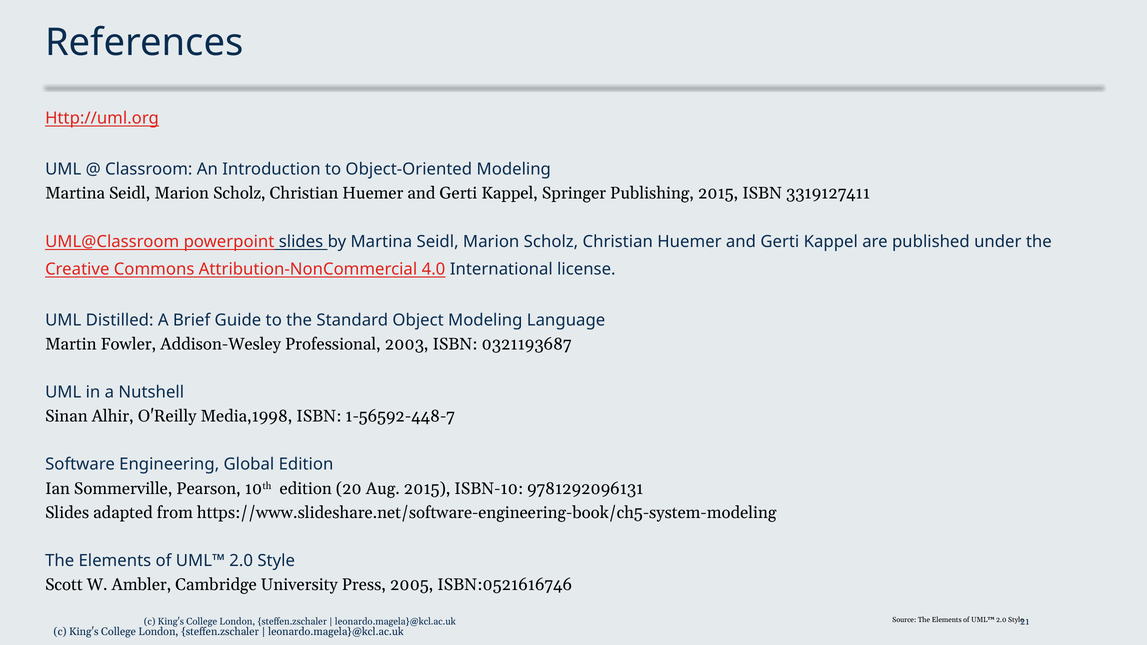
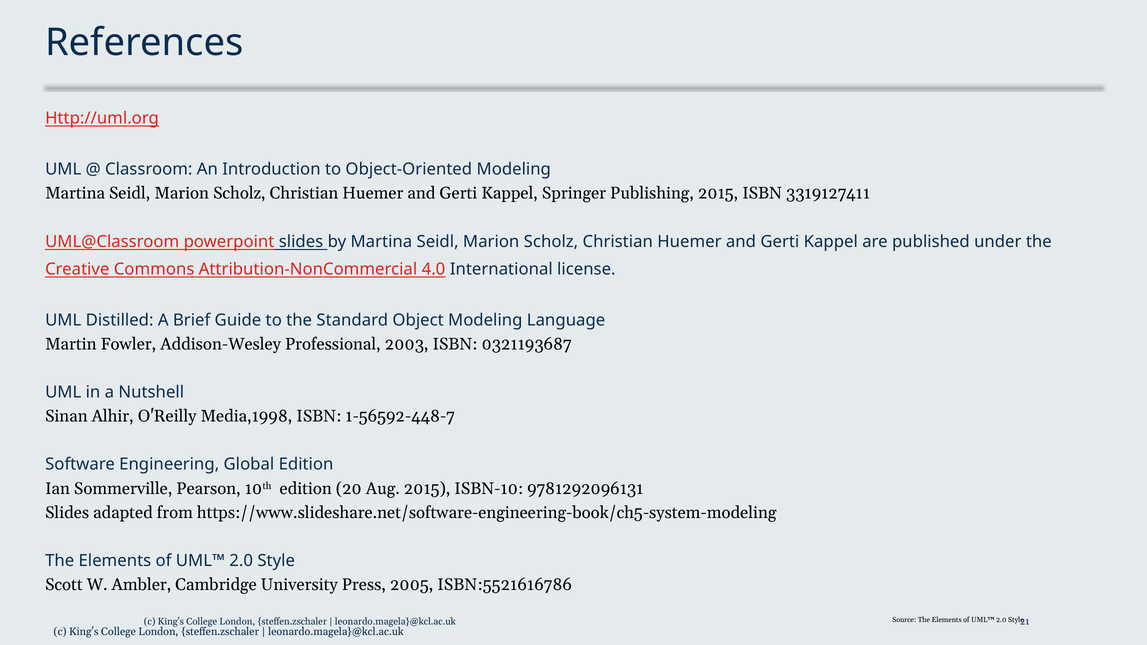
ISBN:0521616746: ISBN:0521616746 -> ISBN:5521616786
